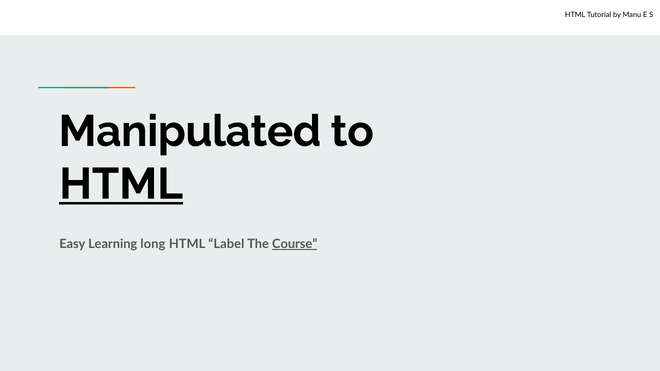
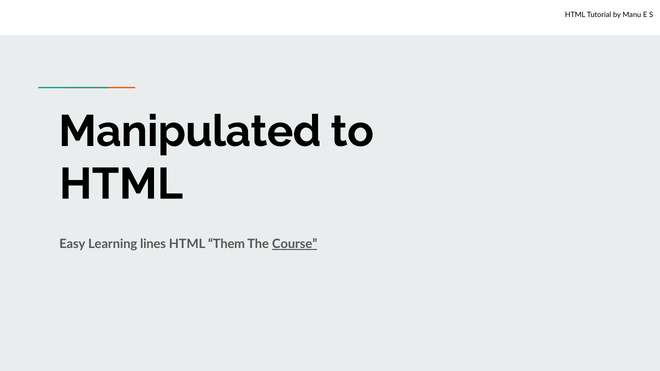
HTML at (121, 184) underline: present -> none
long: long -> lines
Label: Label -> Them
